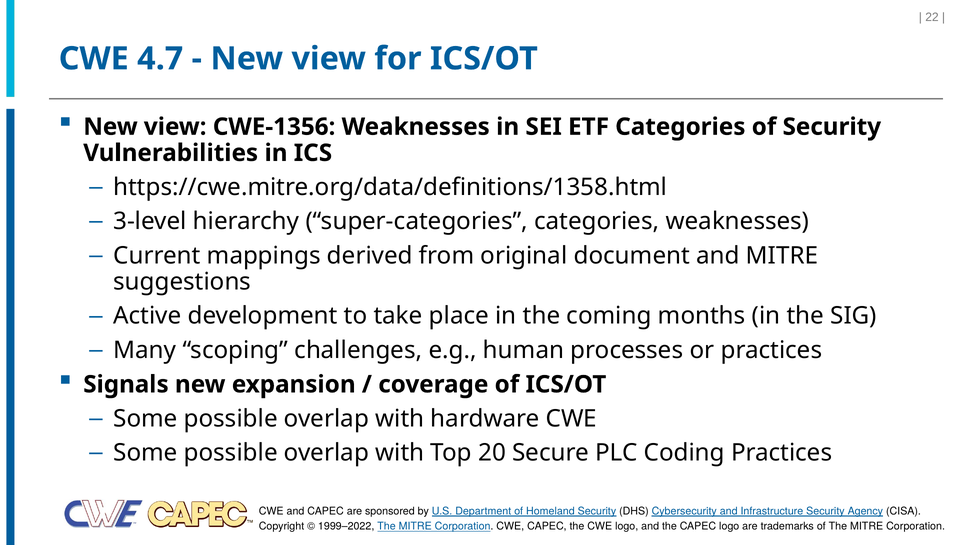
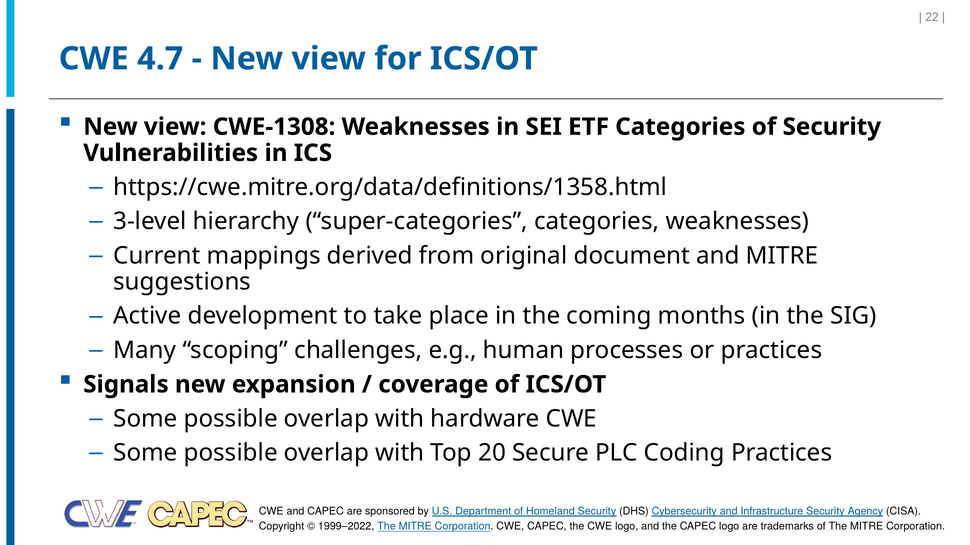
CWE-1356: CWE-1356 -> CWE-1308
